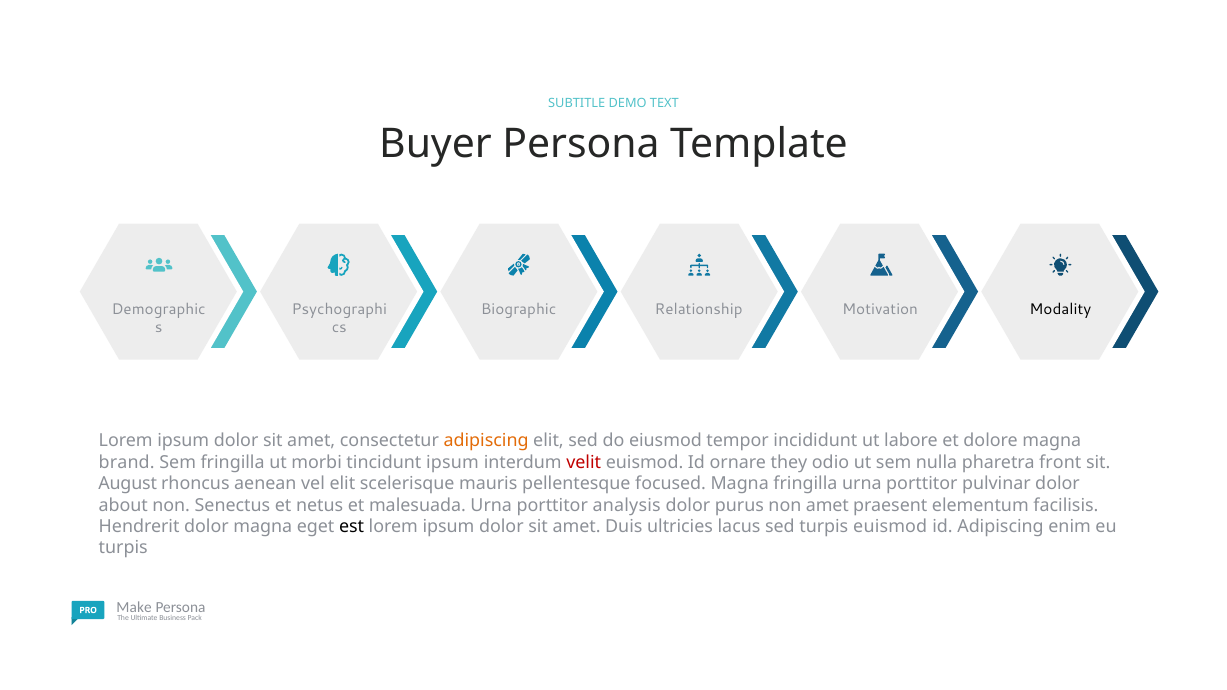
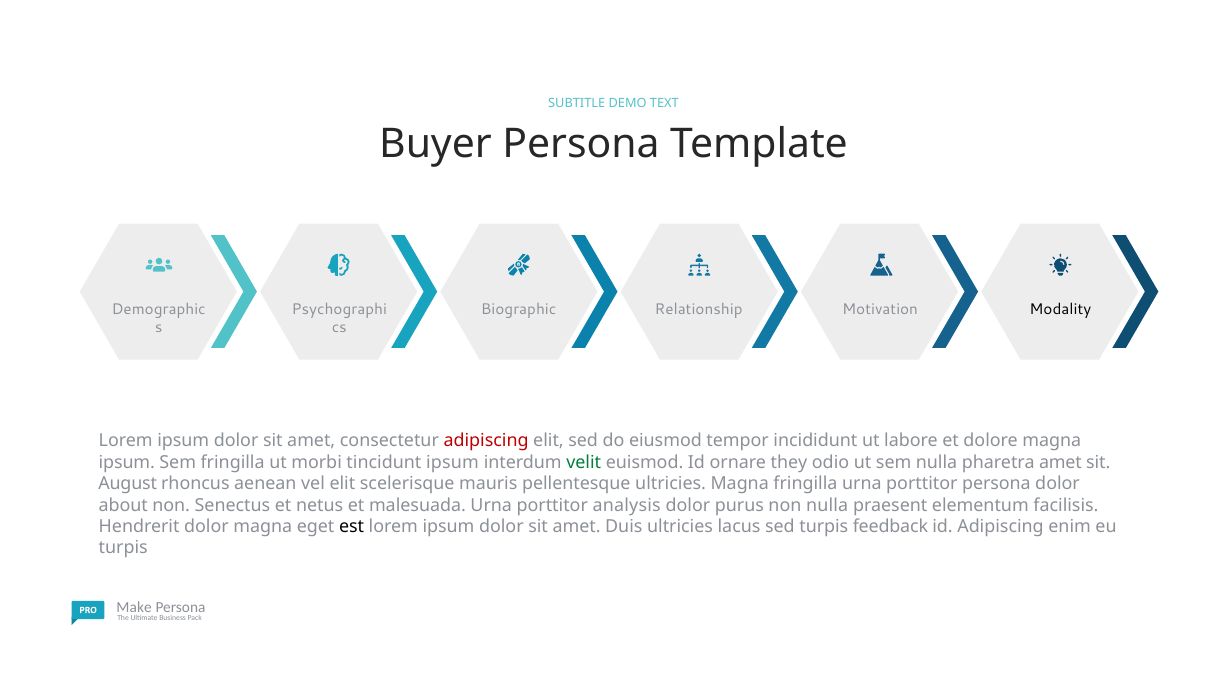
adipiscing at (486, 441) colour: orange -> red
brand at (127, 462): brand -> ipsum
velit colour: red -> green
pharetra front: front -> amet
pellentesque focused: focused -> ultricies
porttitor pulvinar: pulvinar -> persona
non amet: amet -> nulla
turpis euismod: euismod -> feedback
